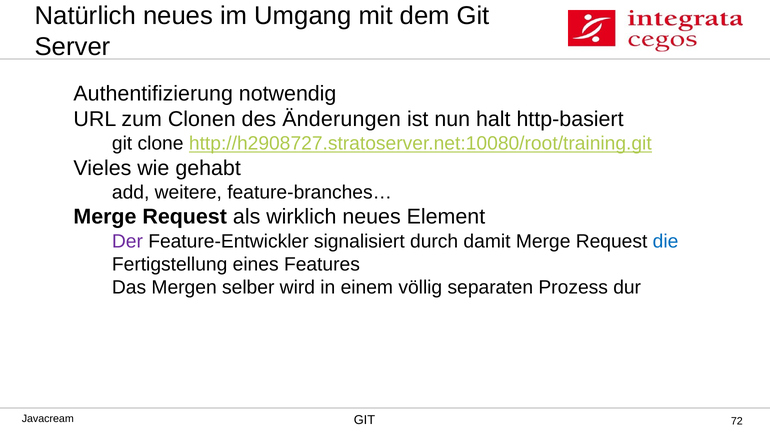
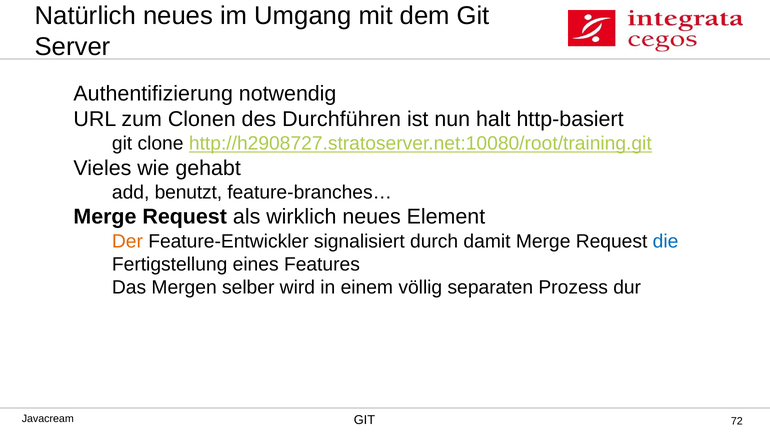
Änderungen: Änderungen -> Durchführen
weitere: weitere -> benutzt
Der colour: purple -> orange
